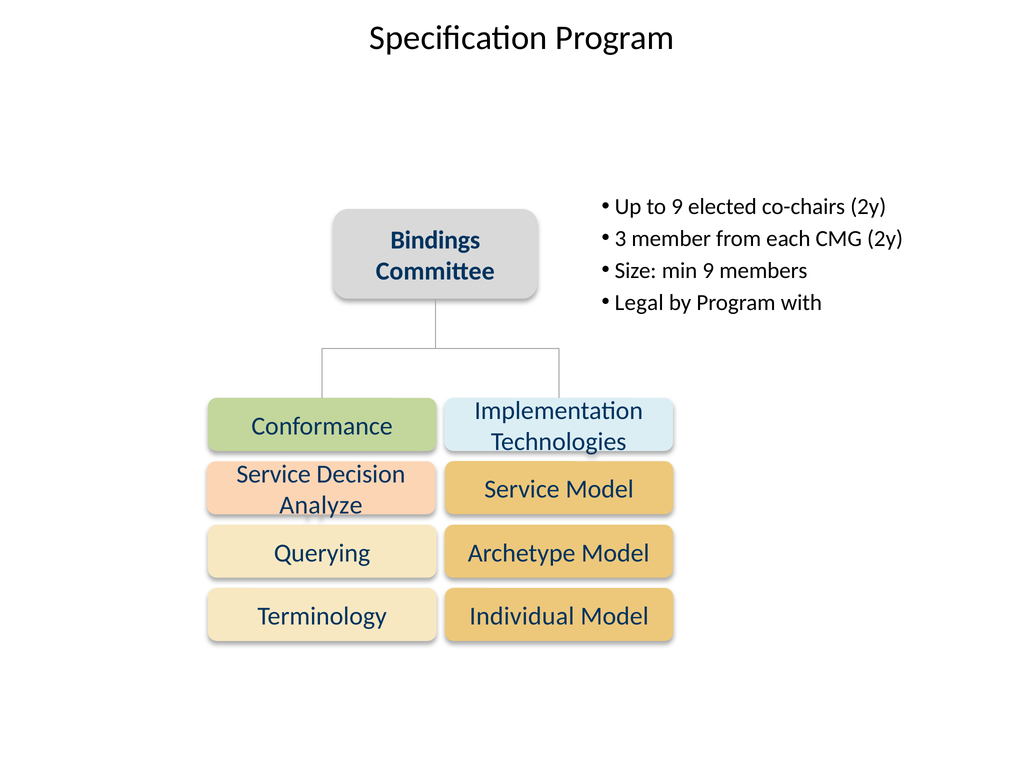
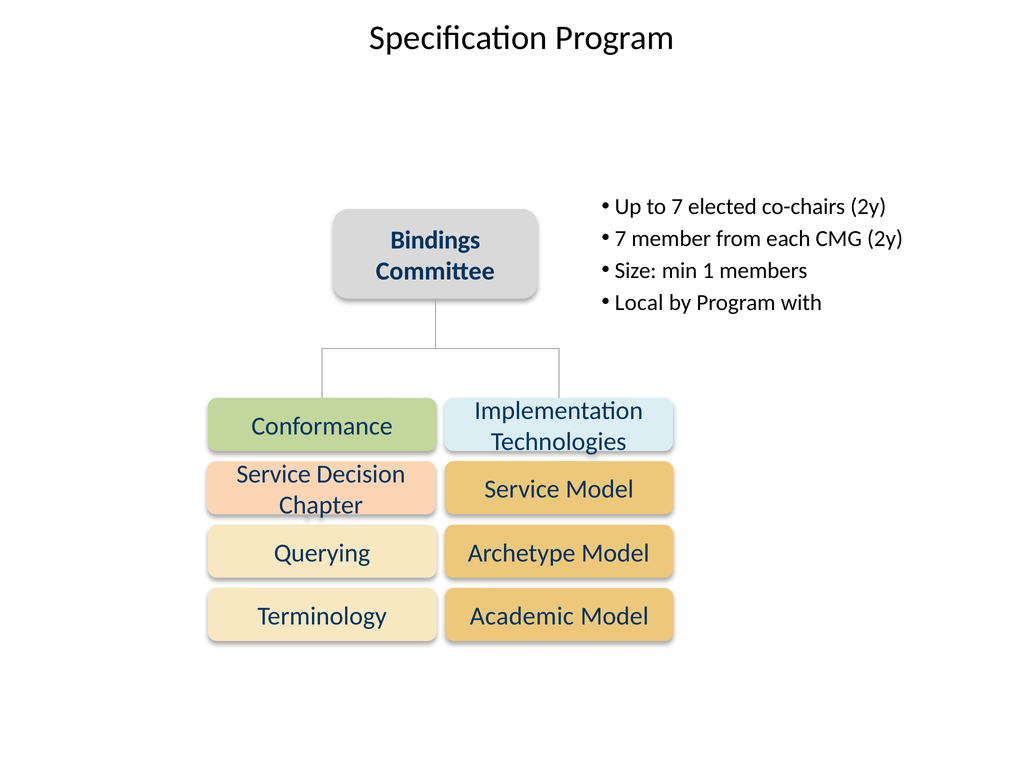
to 9: 9 -> 7
3 at (620, 239): 3 -> 7
min 9: 9 -> 1
Legal: Legal -> Local
Analyze: Analyze -> Chapter
Individual: Individual -> Academic
